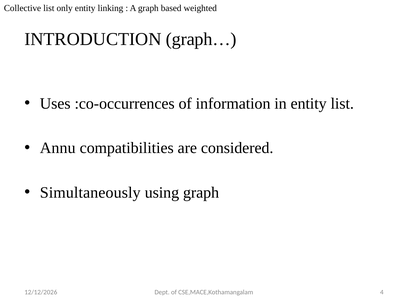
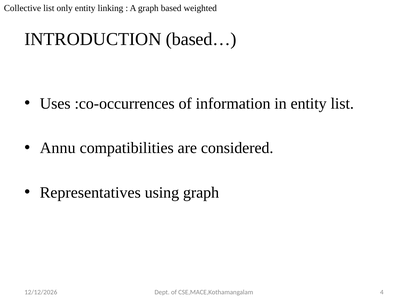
graph…: graph… -> based…
Simultaneously: Simultaneously -> Representatives
